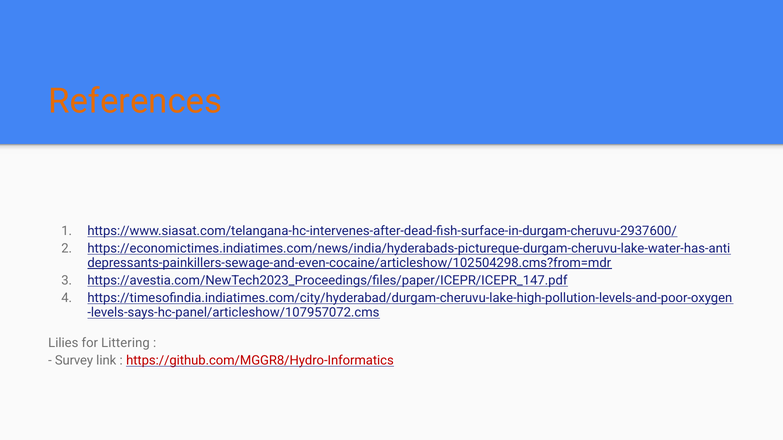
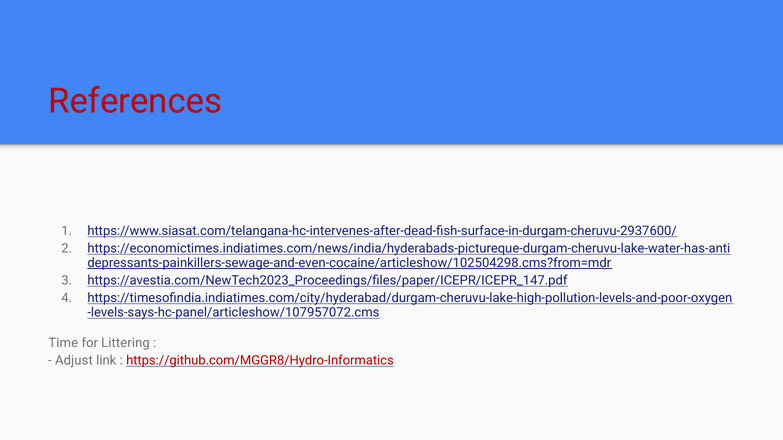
References colour: orange -> red
Lilies: Lilies -> Time
Survey: Survey -> Adjust
